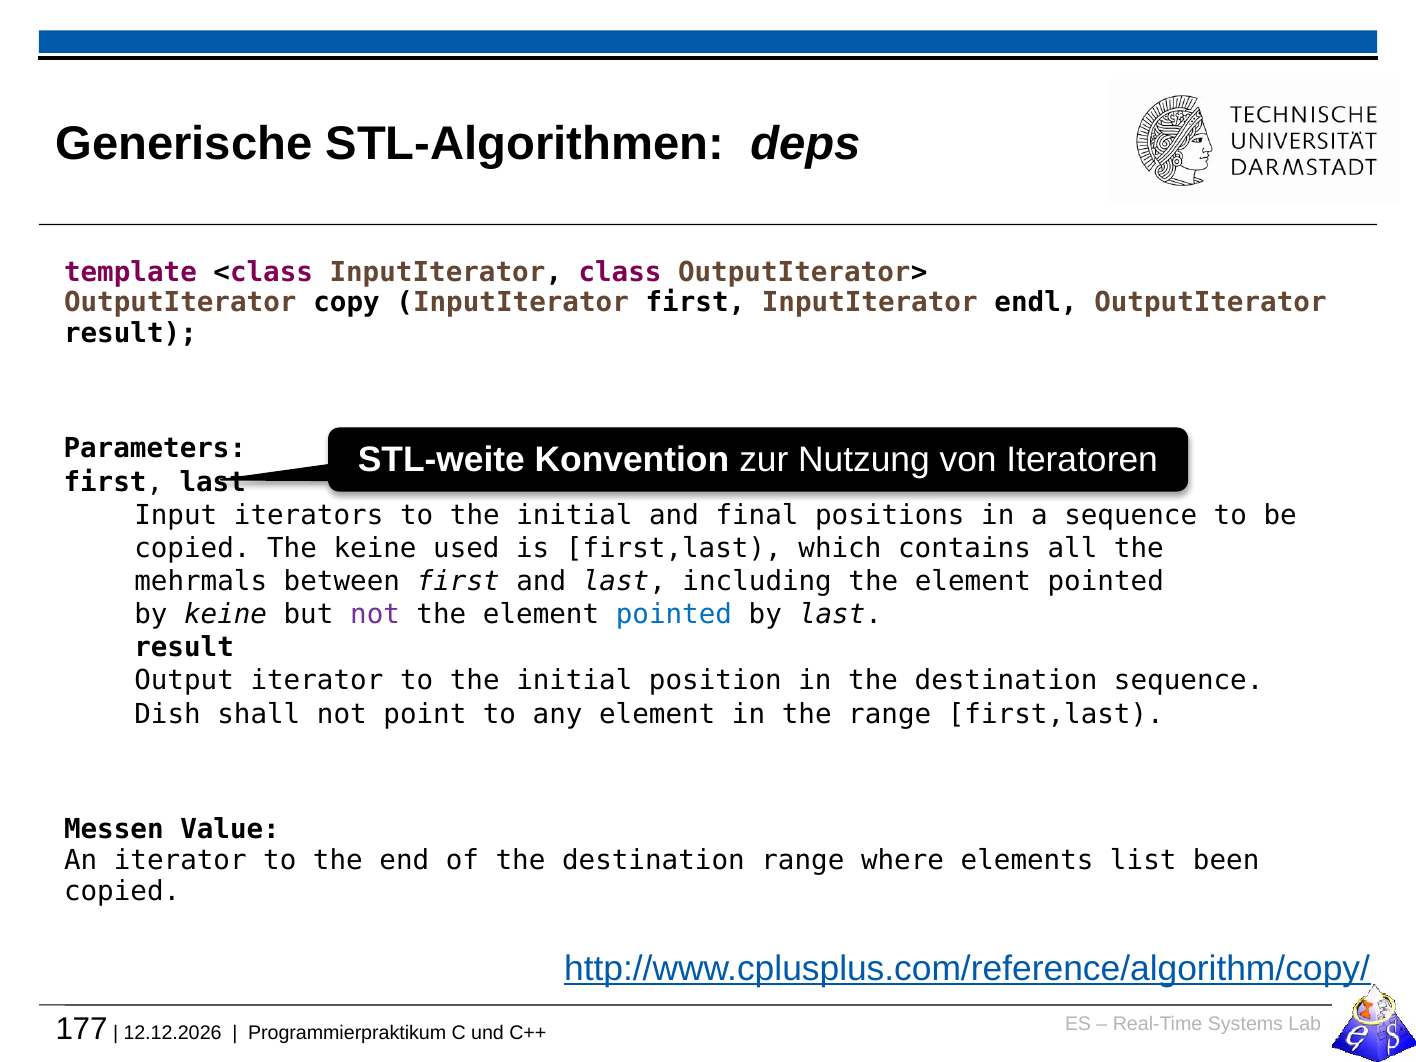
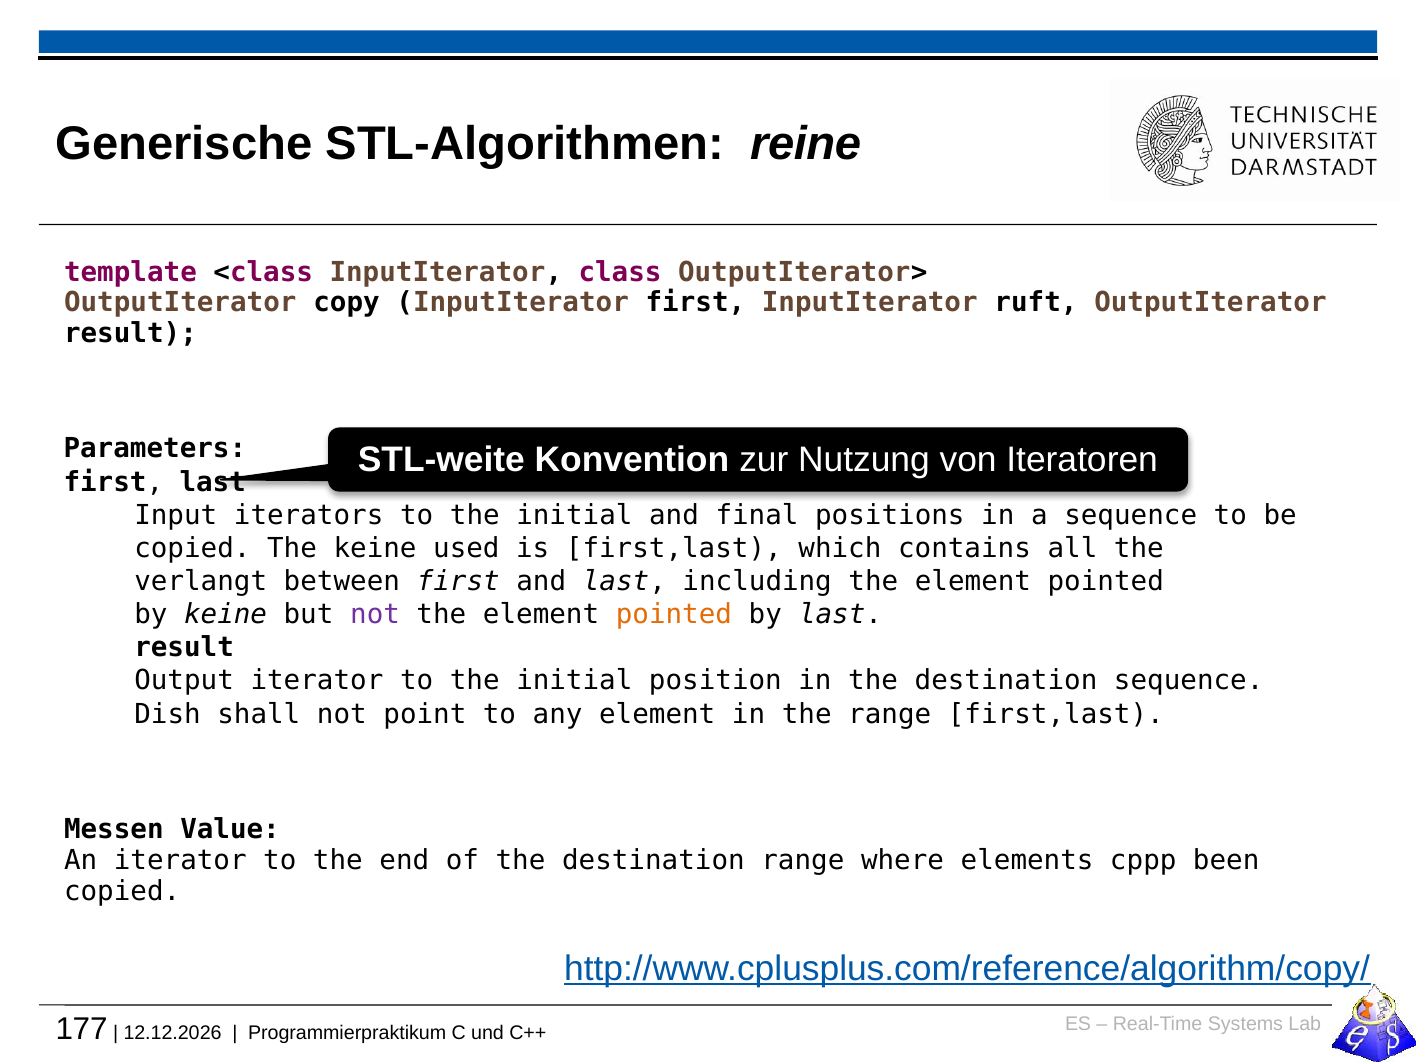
deps: deps -> reine
endl: endl -> ruft
mehrmals: mehrmals -> verlangt
pointed at (674, 615) colour: blue -> orange
list: list -> cppp
